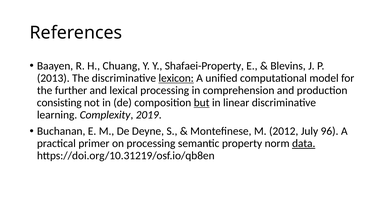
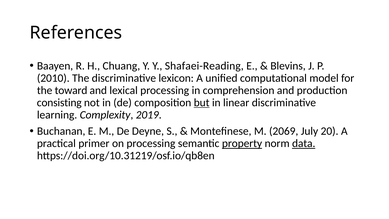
Shafaei-Property: Shafaei-Property -> Shafaei-Reading
2013: 2013 -> 2010
lexicon underline: present -> none
further: further -> toward
2012: 2012 -> 2069
96: 96 -> 20
property underline: none -> present
